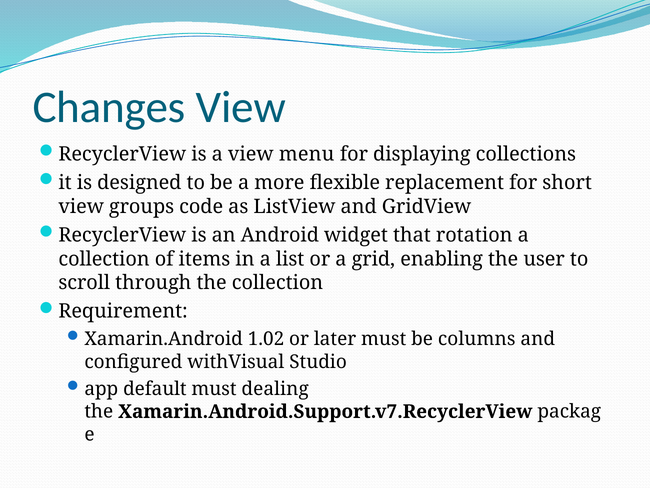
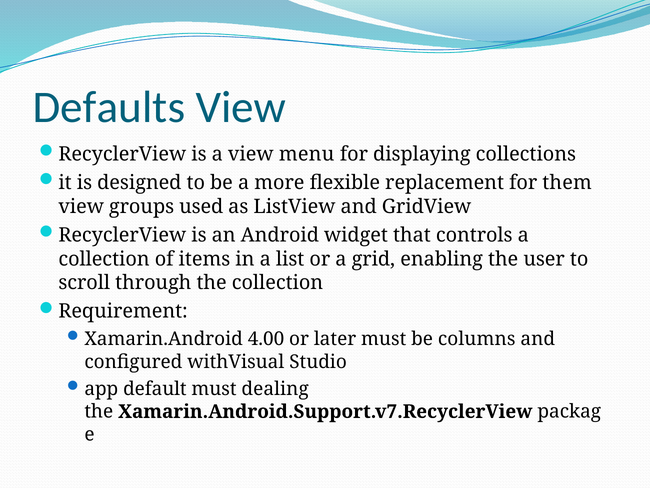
Changes: Changes -> Defaults
short: short -> them
code: code -> used
rotation: rotation -> controls
1.02: 1.02 -> 4.00
